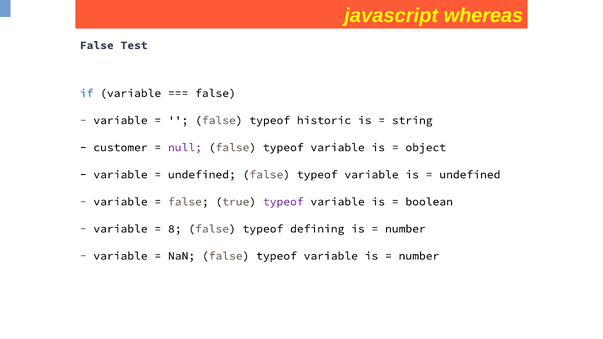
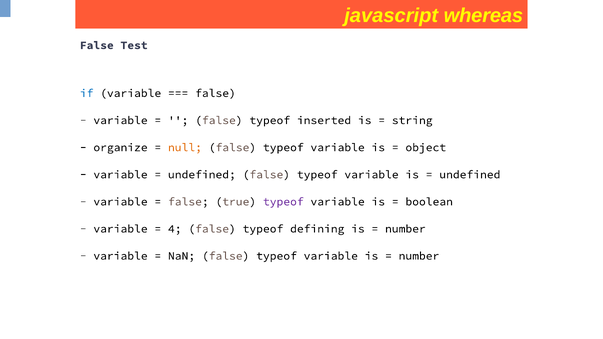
historic: historic -> inserted
customer: customer -> organize
null colour: purple -> orange
8: 8 -> 4
